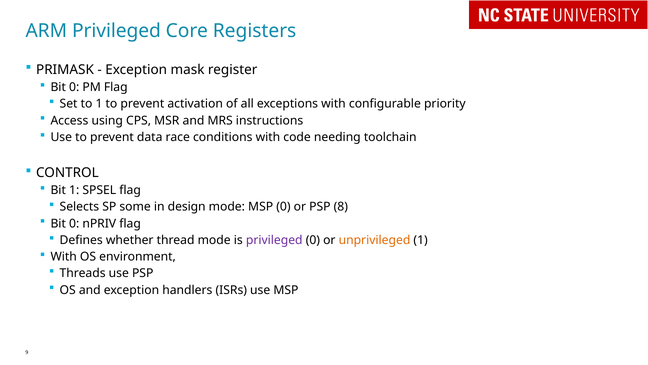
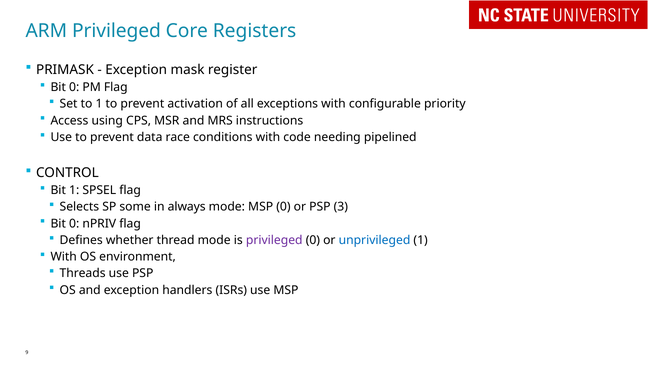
toolchain: toolchain -> pipelined
design: design -> always
8: 8 -> 3
unprivileged colour: orange -> blue
